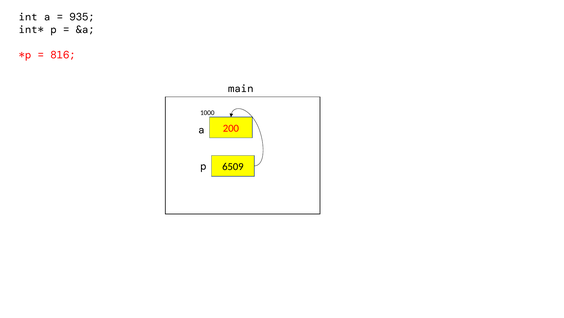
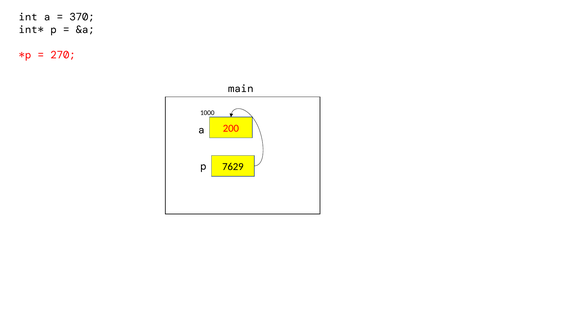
935: 935 -> 370
816: 816 -> 270
6509: 6509 -> 7629
